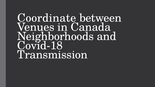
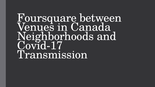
Coordinate: Coordinate -> Foursquare
Covid-18: Covid-18 -> Covid-17
